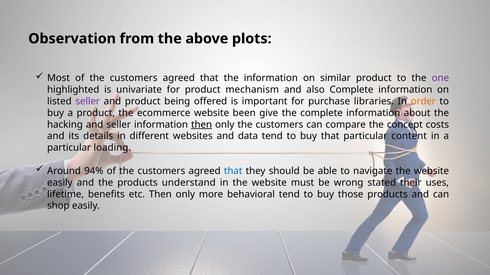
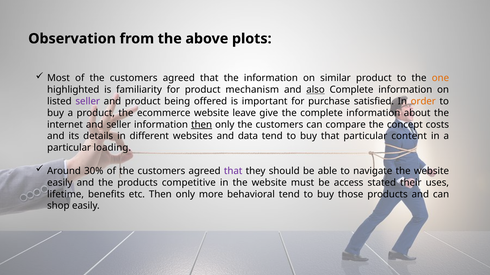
one colour: purple -> orange
univariate: univariate -> familiarity
also underline: none -> present
libraries: libraries -> satisfied
been: been -> leave
hacking: hacking -> internet
94%: 94% -> 30%
that at (233, 171) colour: blue -> purple
understand: understand -> competitive
wrong: wrong -> access
